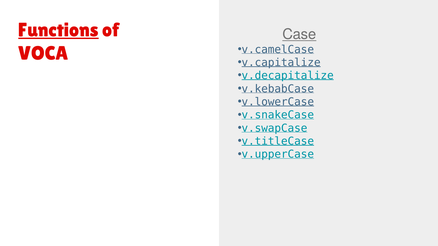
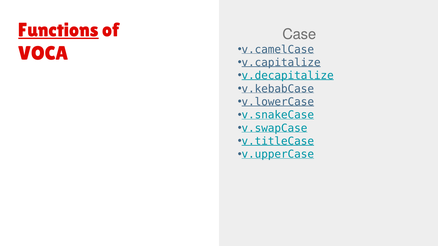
Case underline: present -> none
